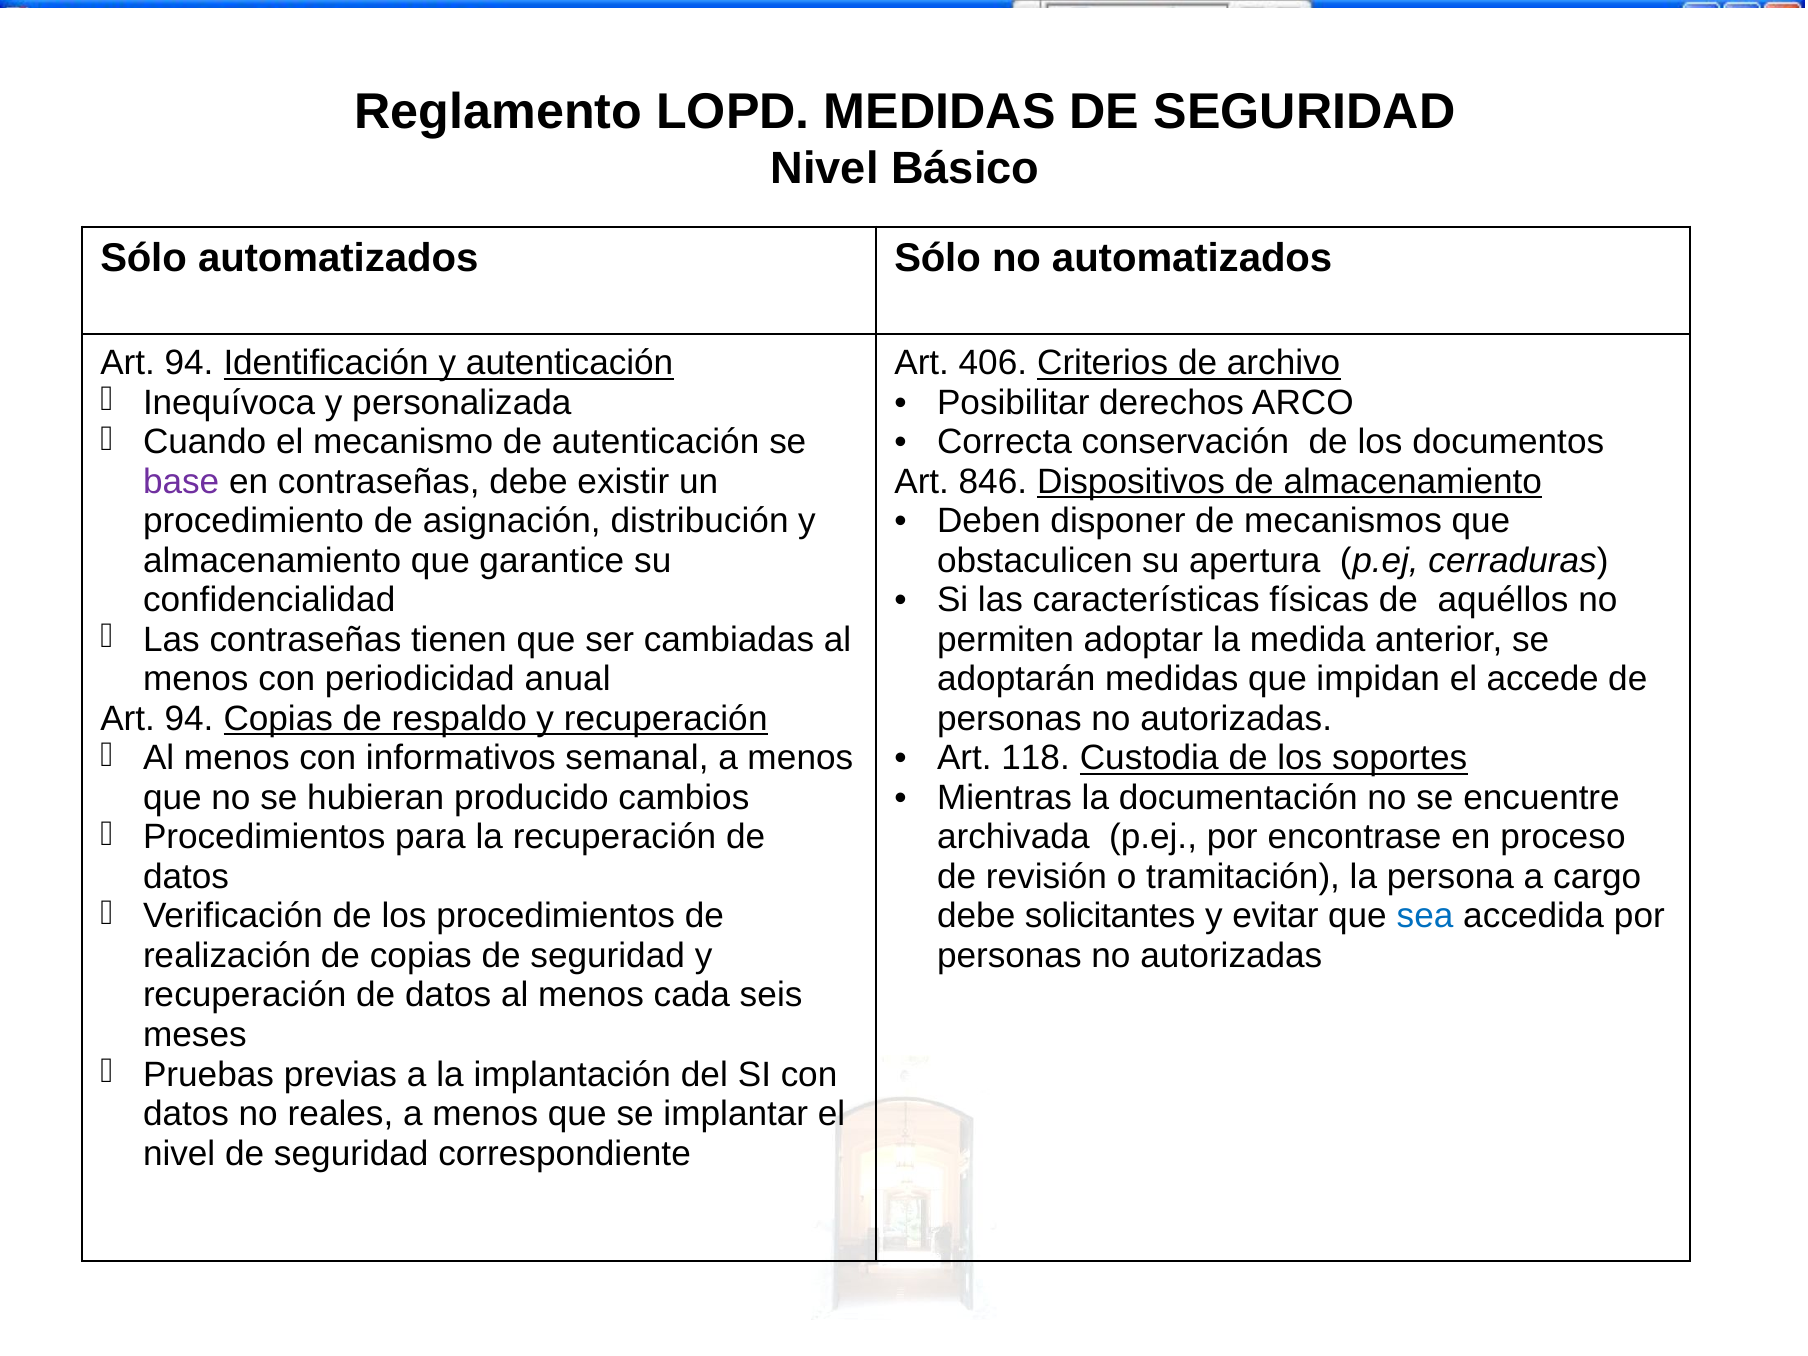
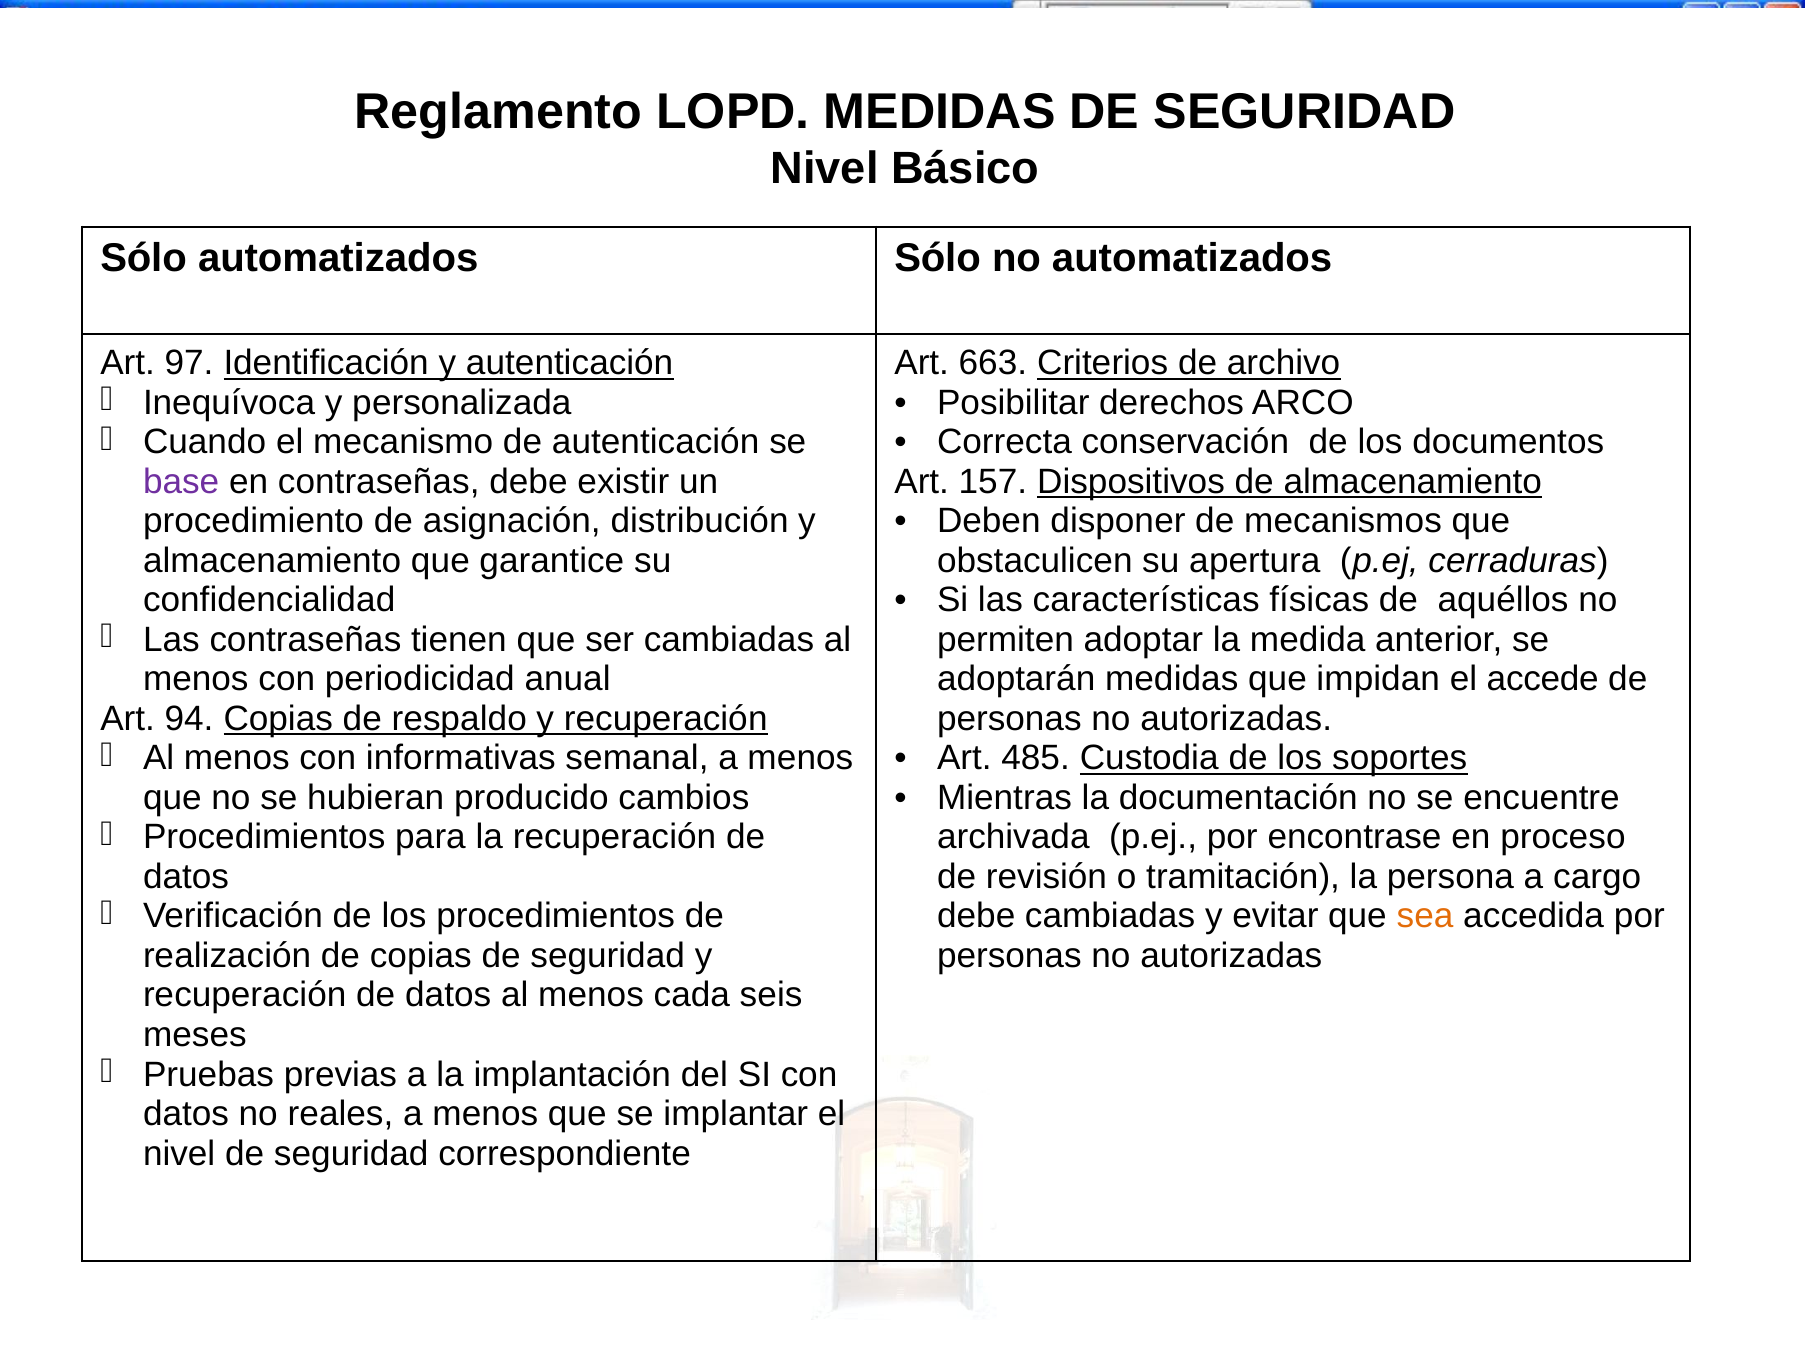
94 at (189, 363): 94 -> 97
406: 406 -> 663
846: 846 -> 157
informativos: informativos -> informativas
118: 118 -> 485
debe solicitantes: solicitantes -> cambiadas
sea colour: blue -> orange
